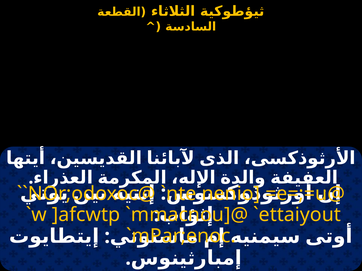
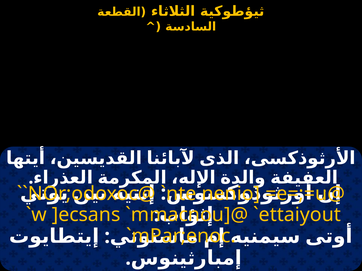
]afcwtp: ]afcwtp -> ]ecsans
